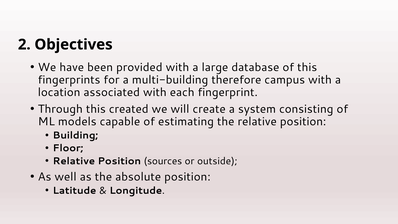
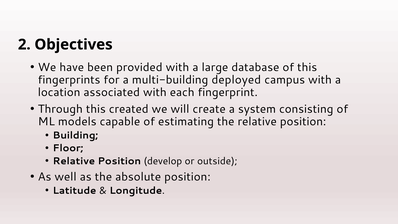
therefore: therefore -> deployed
sources: sources -> develop
